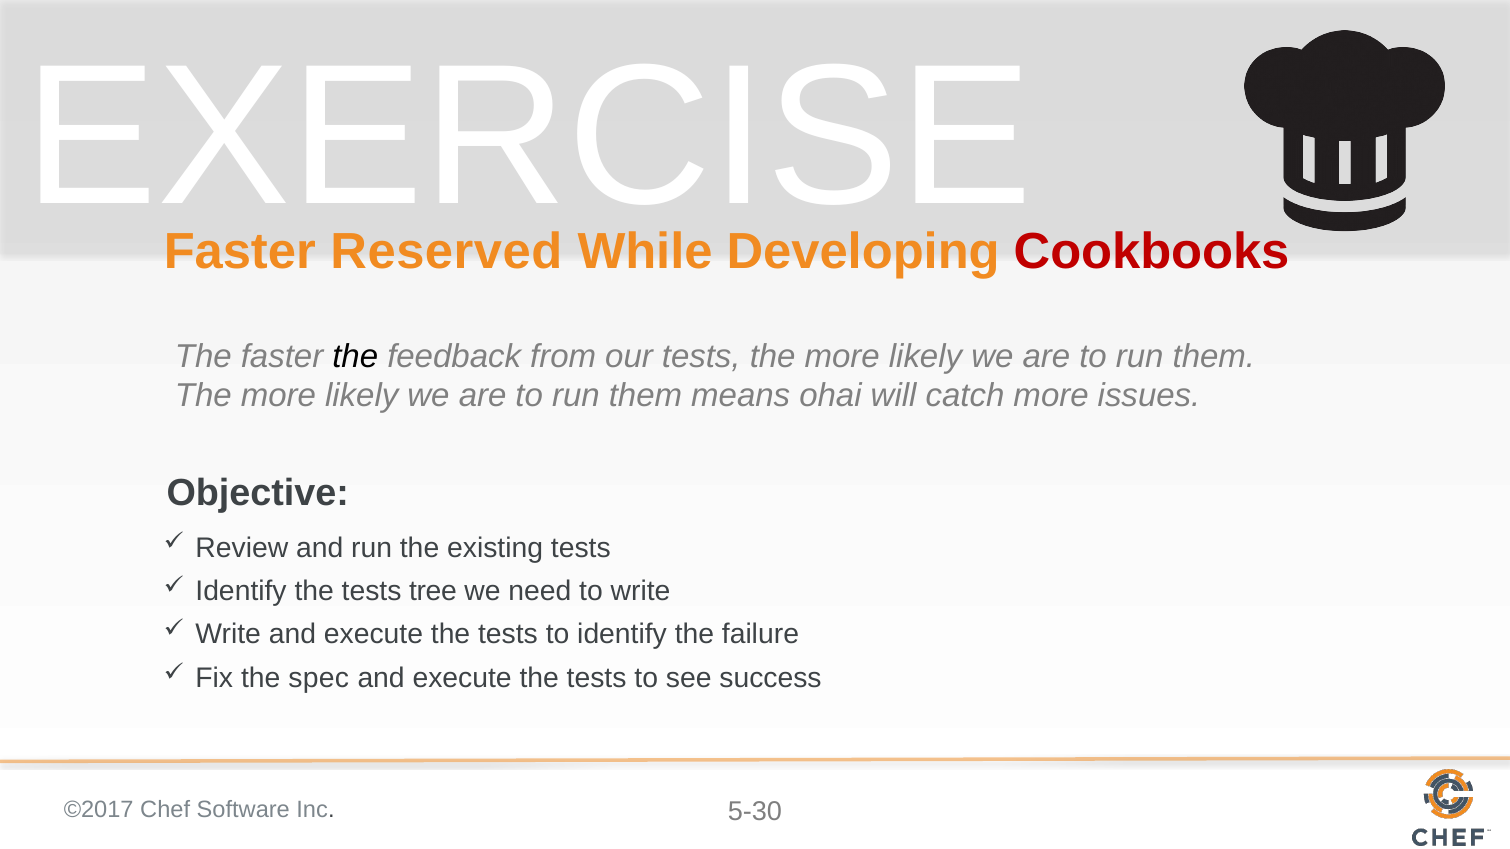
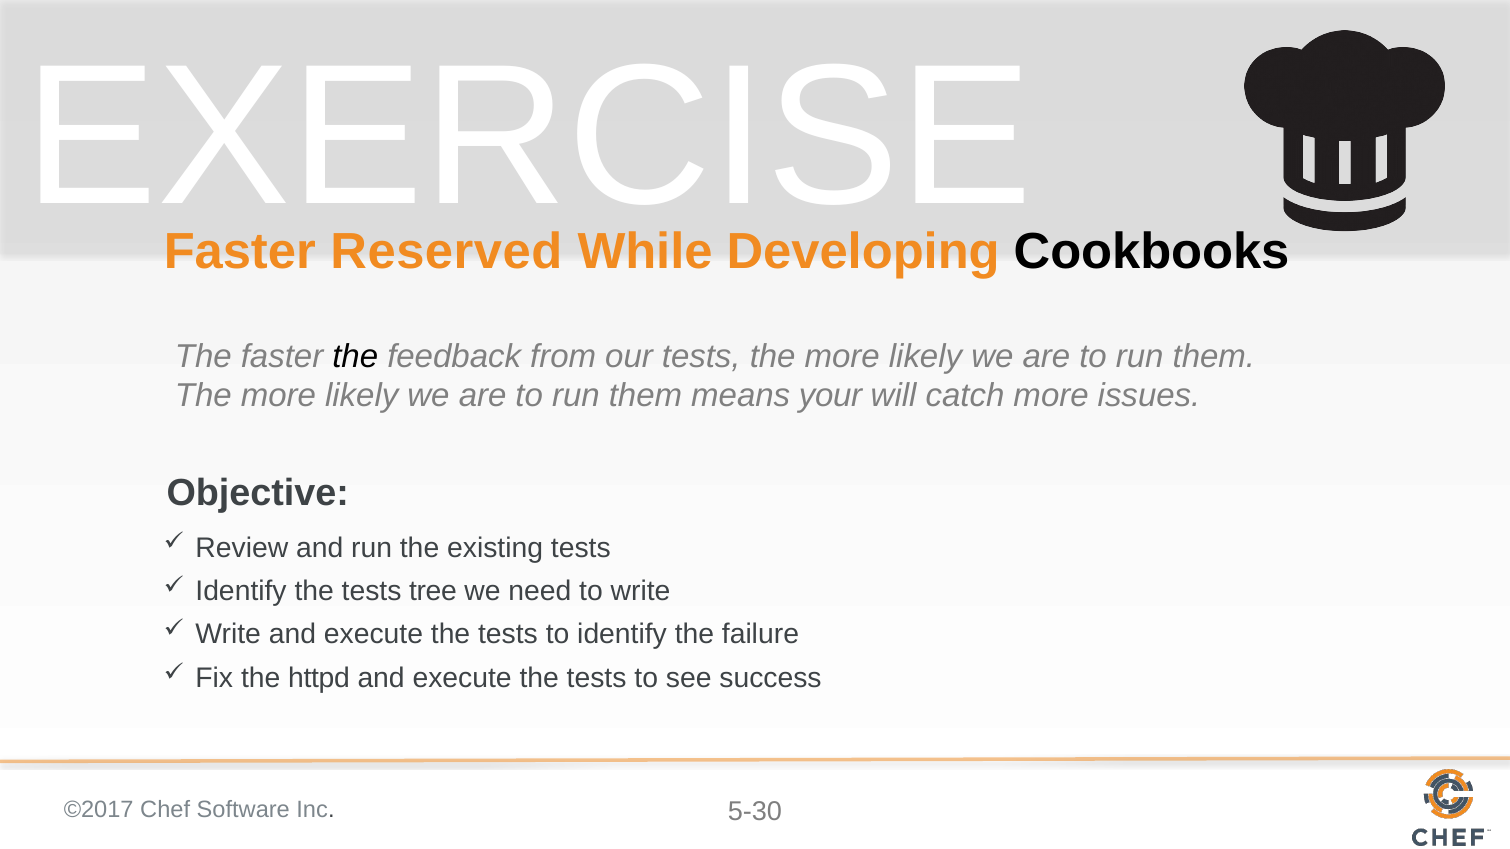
Cookbooks colour: red -> black
ohai: ohai -> your
spec: spec -> httpd
